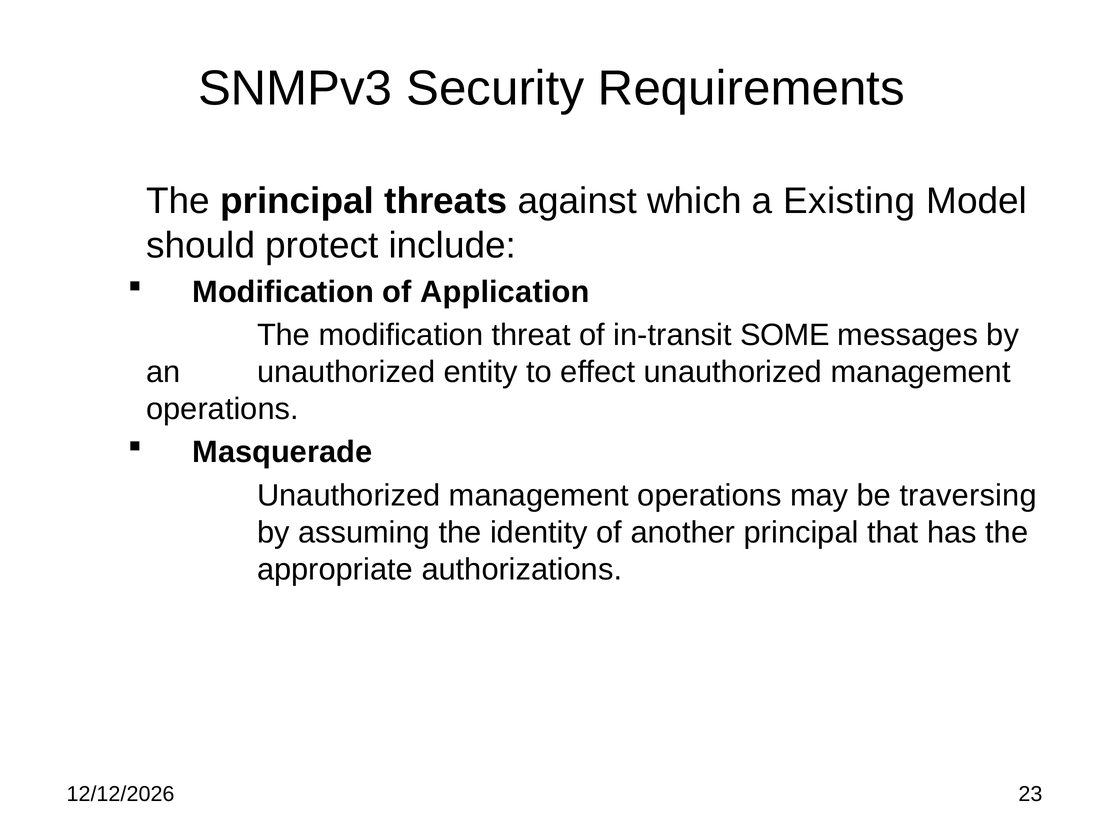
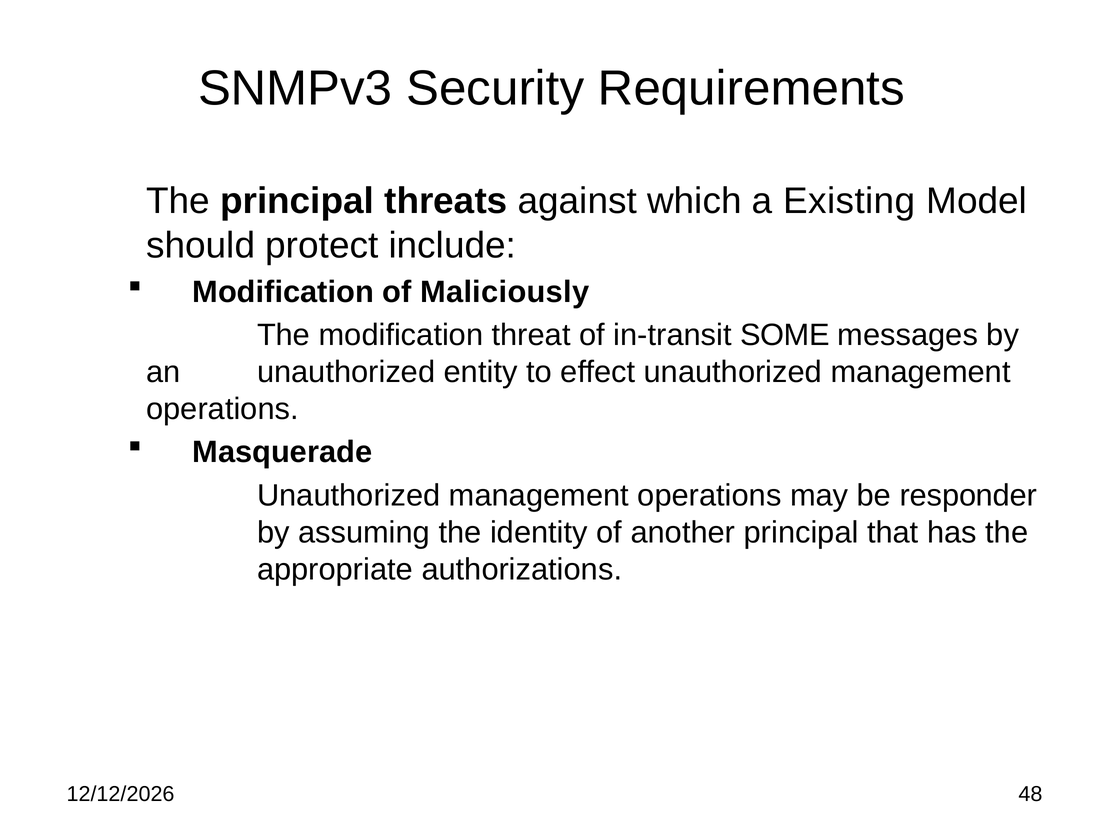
Application: Application -> Maliciously
traversing: traversing -> responder
23: 23 -> 48
